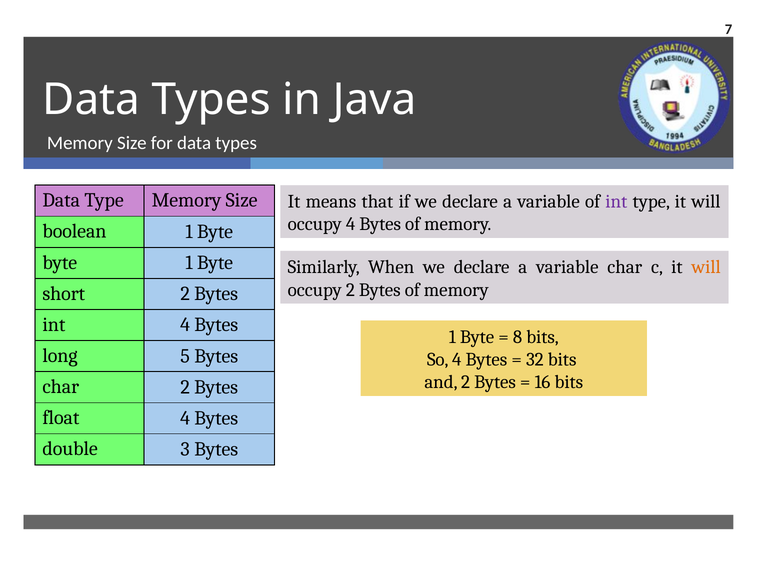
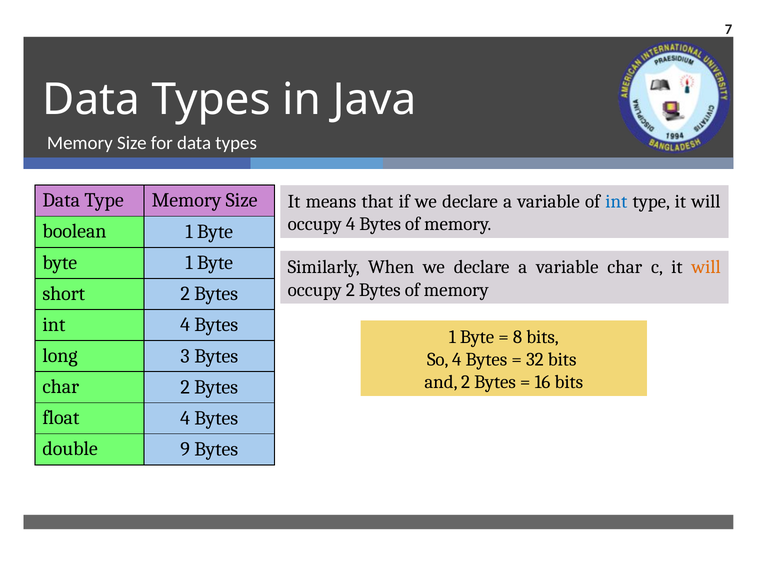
int at (616, 202) colour: purple -> blue
5: 5 -> 3
3: 3 -> 9
